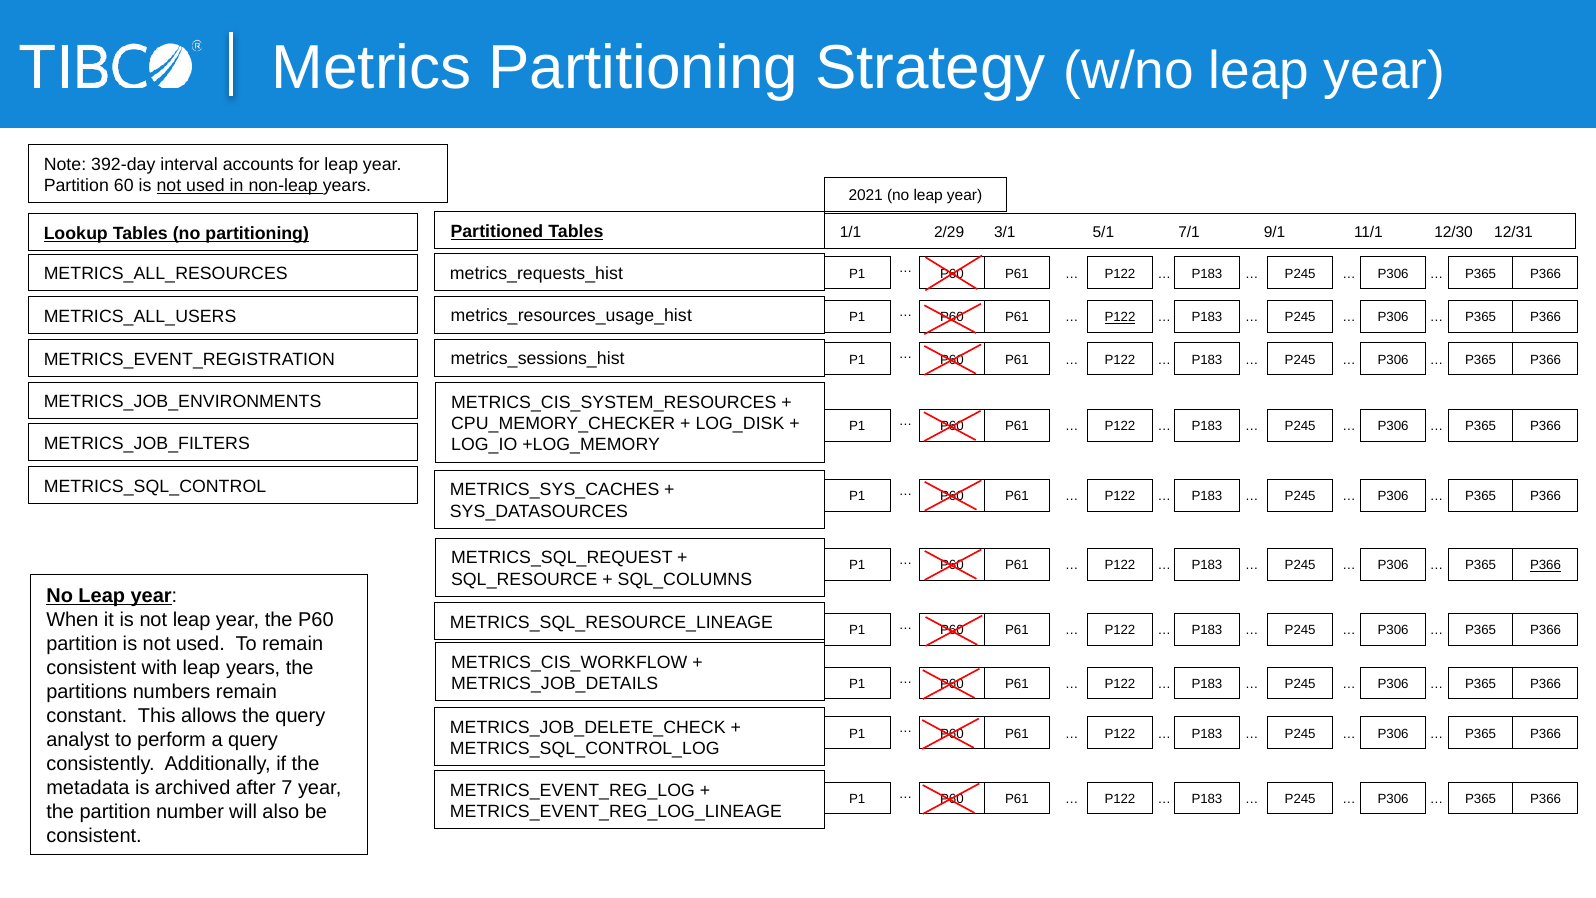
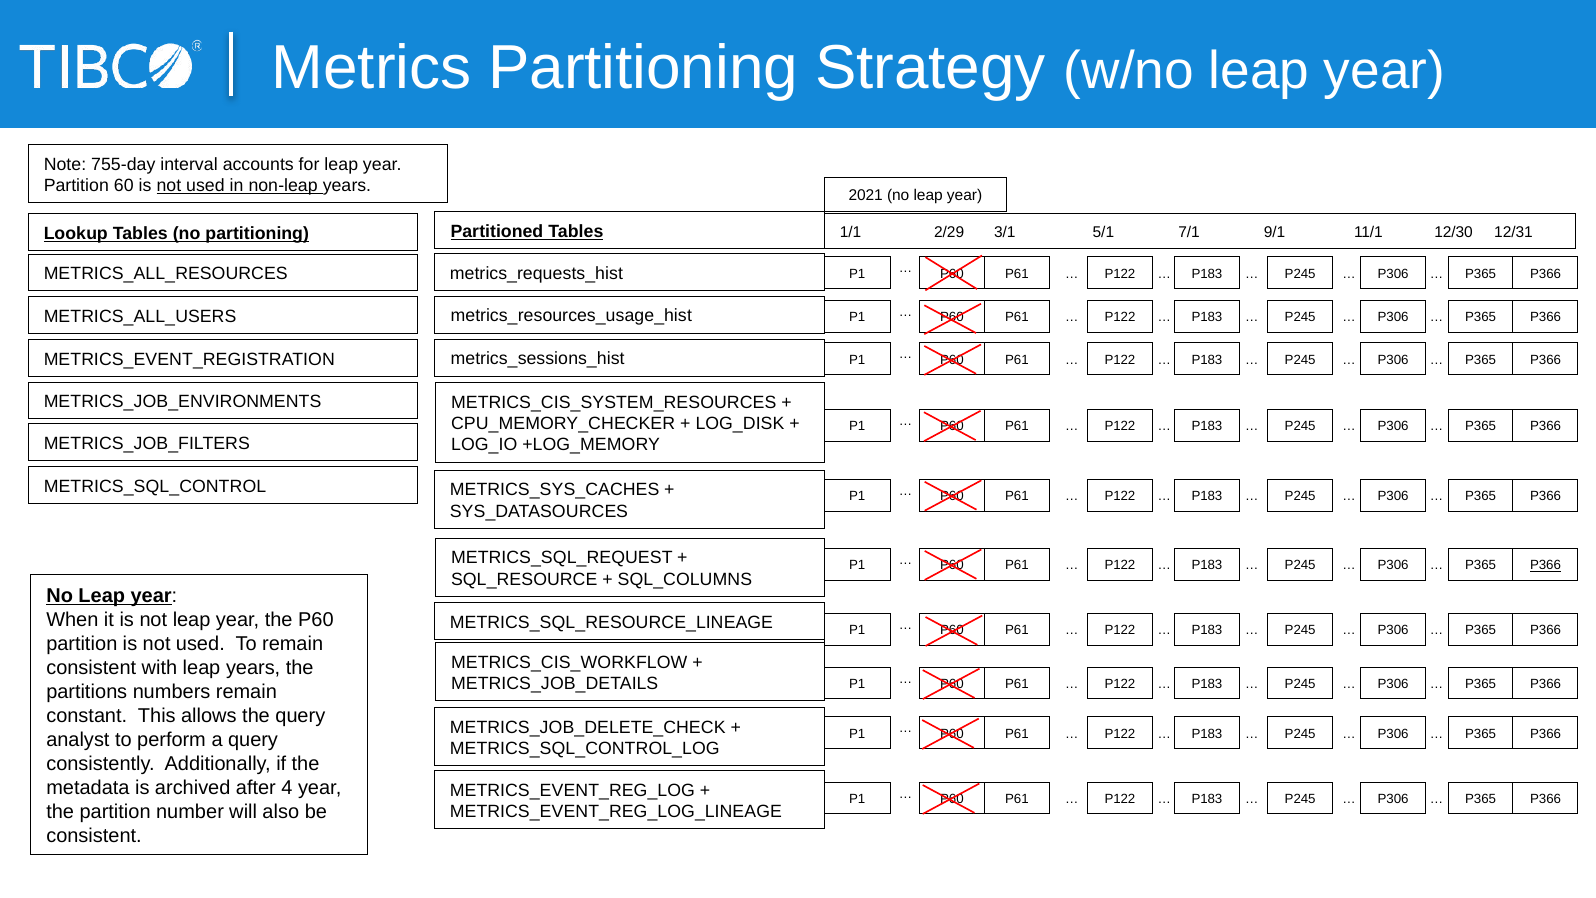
392-day: 392-day -> 755-day
P122 at (1120, 317) underline: present -> none
7: 7 -> 4
